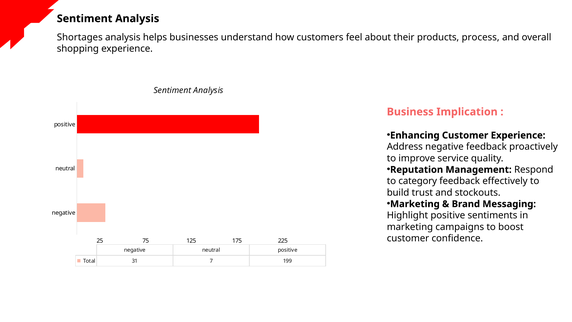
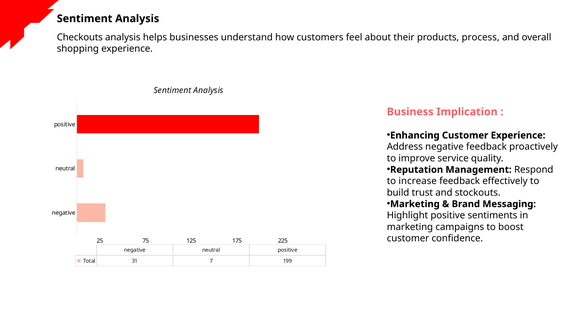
Shortages: Shortages -> Checkouts
category: category -> increase
